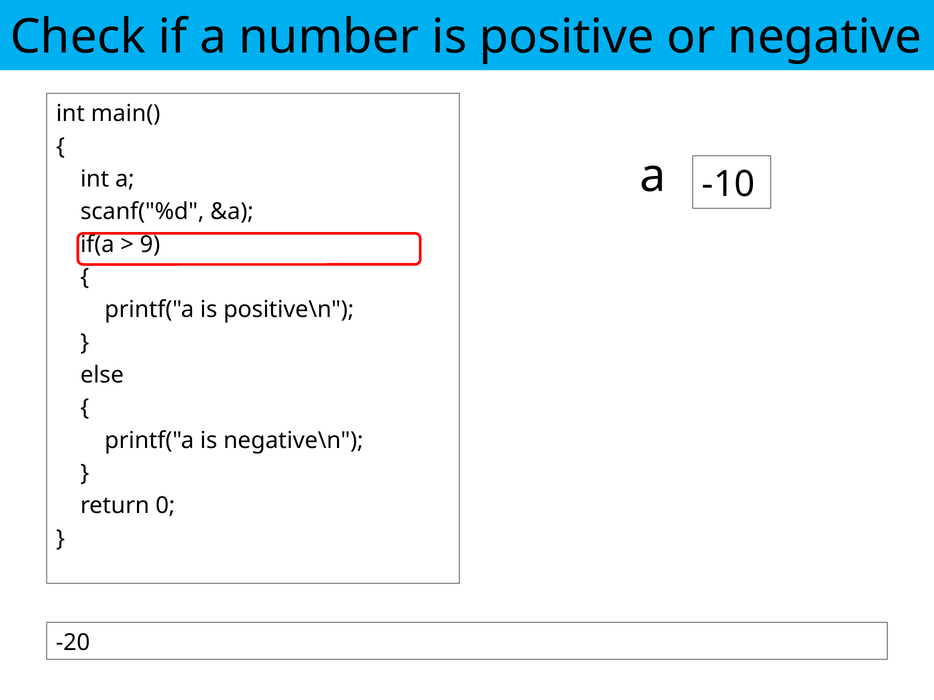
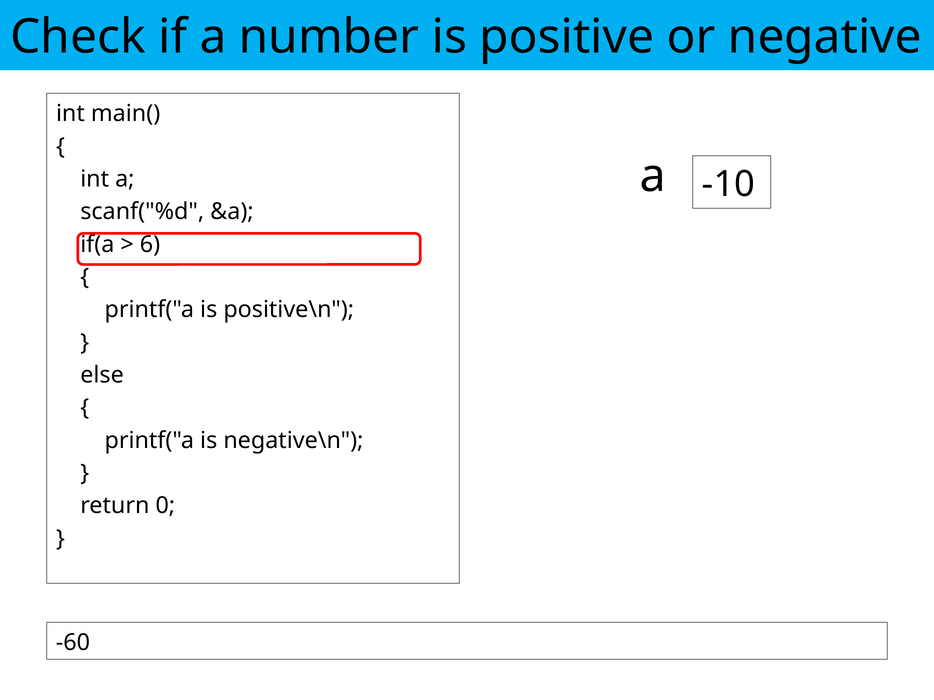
9: 9 -> 6
-20: -20 -> -60
